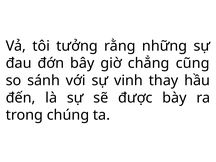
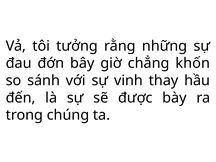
cũng: cũng -> khốn
